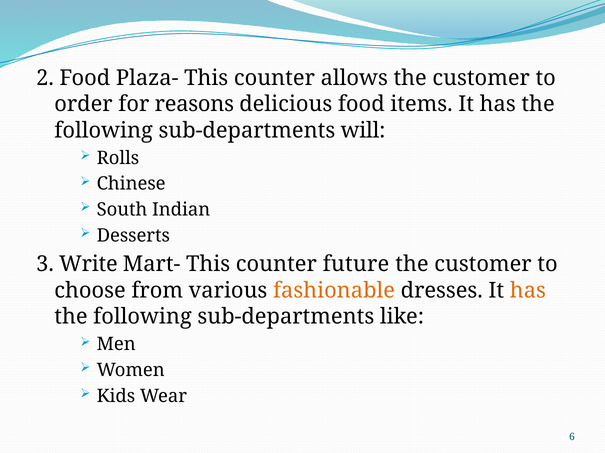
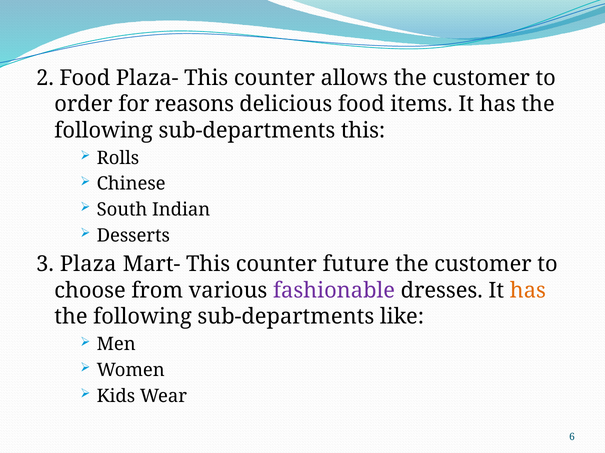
sub-departments will: will -> this
Write: Write -> Plaza
fashionable colour: orange -> purple
